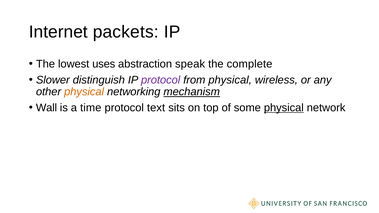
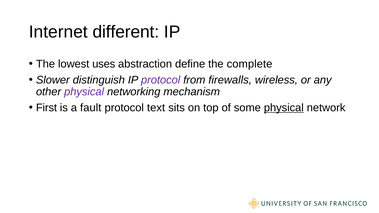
packets: packets -> different
speak: speak -> define
from physical: physical -> firewalls
physical at (84, 92) colour: orange -> purple
mechanism underline: present -> none
Wall: Wall -> First
time: time -> fault
